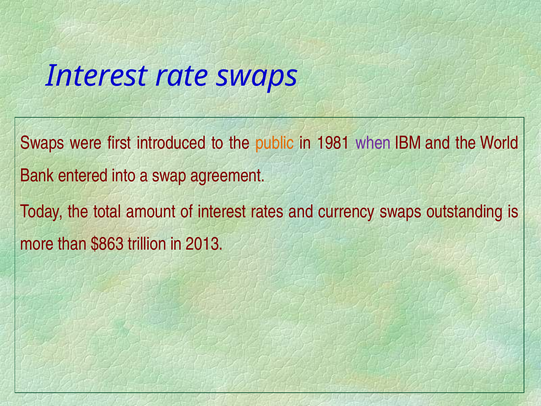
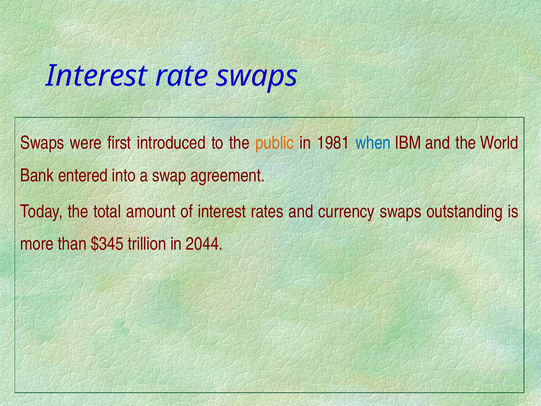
when colour: purple -> blue
$863: $863 -> $345
2013: 2013 -> 2044
